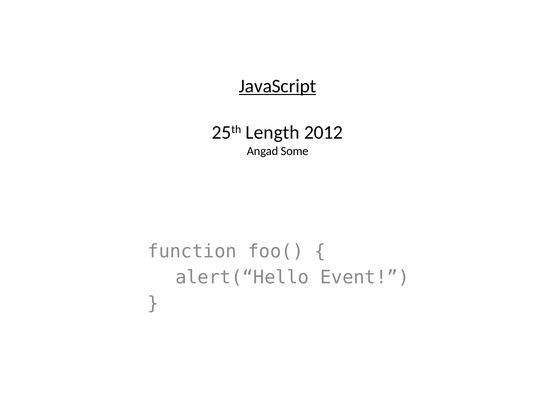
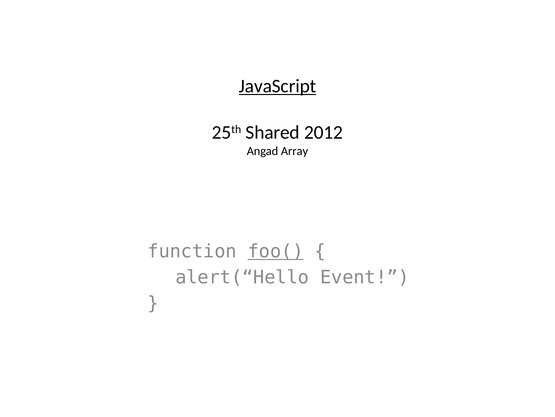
Length: Length -> Shared
Some: Some -> Array
foo( underline: none -> present
